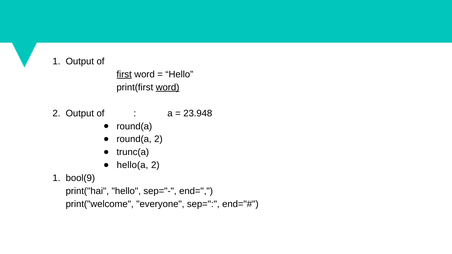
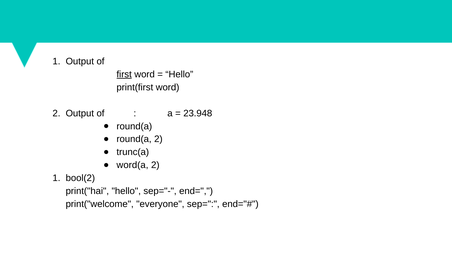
word at (168, 87) underline: present -> none
hello(a: hello(a -> word(a
bool(9: bool(9 -> bool(2
